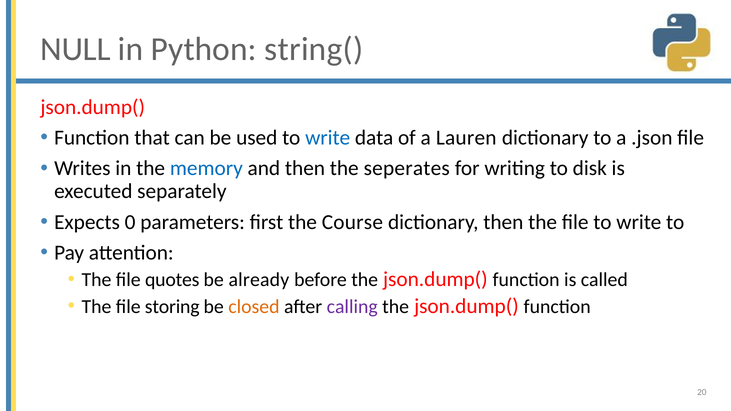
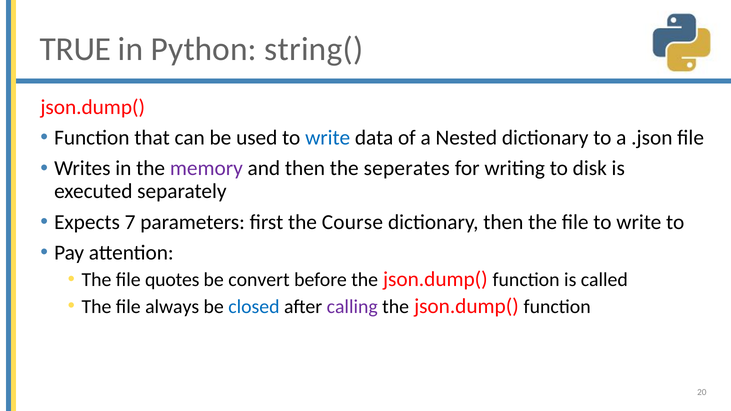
NULL: NULL -> TRUE
Lauren: Lauren -> Nested
memory colour: blue -> purple
0: 0 -> 7
already: already -> convert
storing: storing -> always
closed colour: orange -> blue
